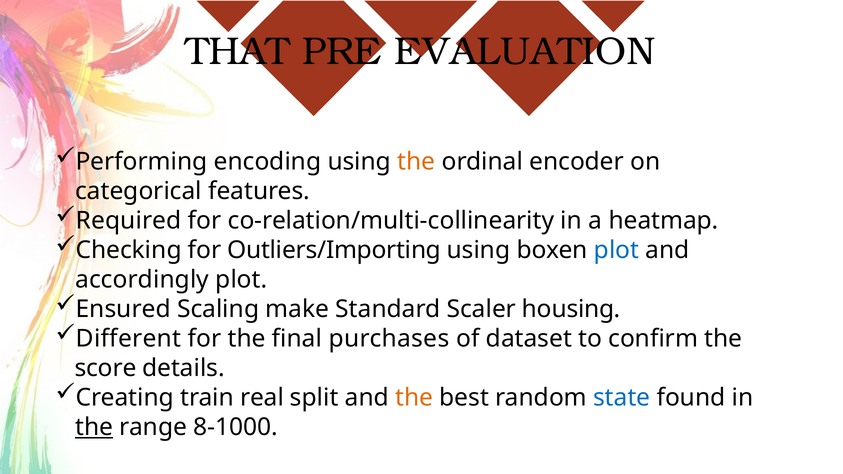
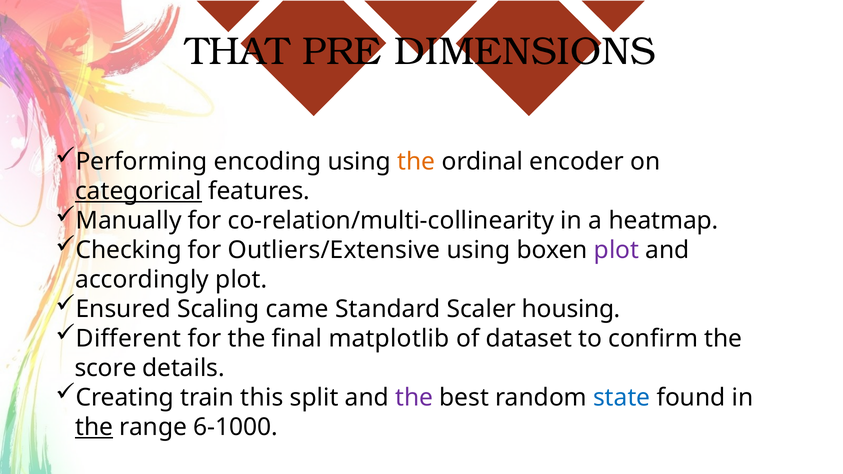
EVALUATION: EVALUATION -> DIMENSIONS
categorical underline: none -> present
Required: Required -> Manually
Outliers/Importing: Outliers/Importing -> Outliers/Extensive
plot at (617, 250) colour: blue -> purple
make: make -> came
purchases: purchases -> matplotlib
real: real -> this
the at (414, 398) colour: orange -> purple
8-1000: 8-1000 -> 6-1000
